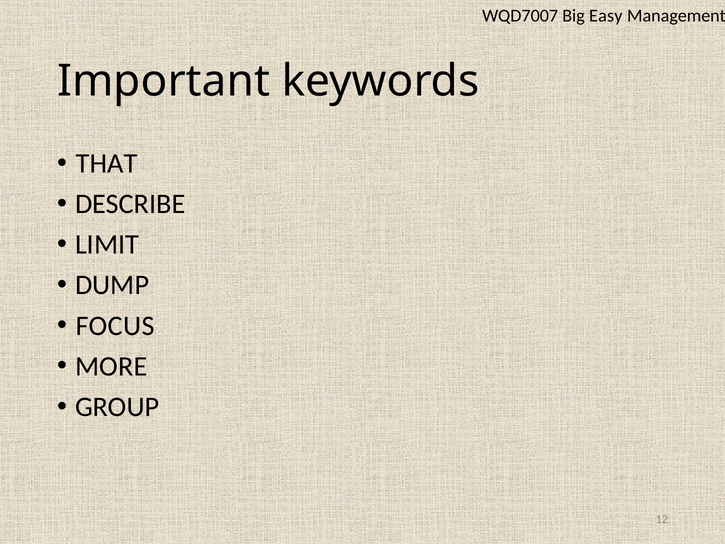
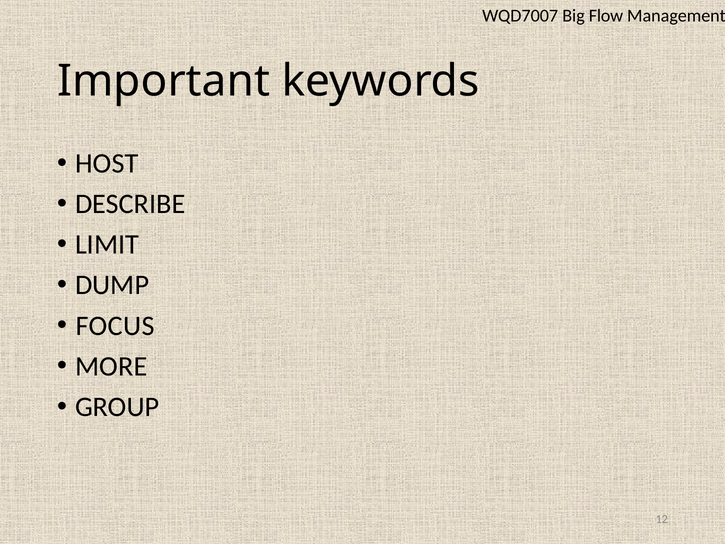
Easy: Easy -> Flow
THAT: THAT -> HOST
